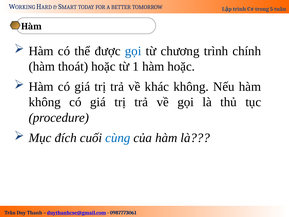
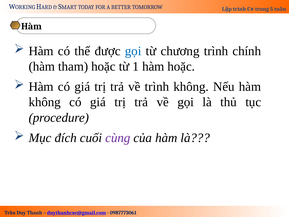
thoát: thoát -> tham
về khác: khác -> trình
cùng colour: blue -> purple
